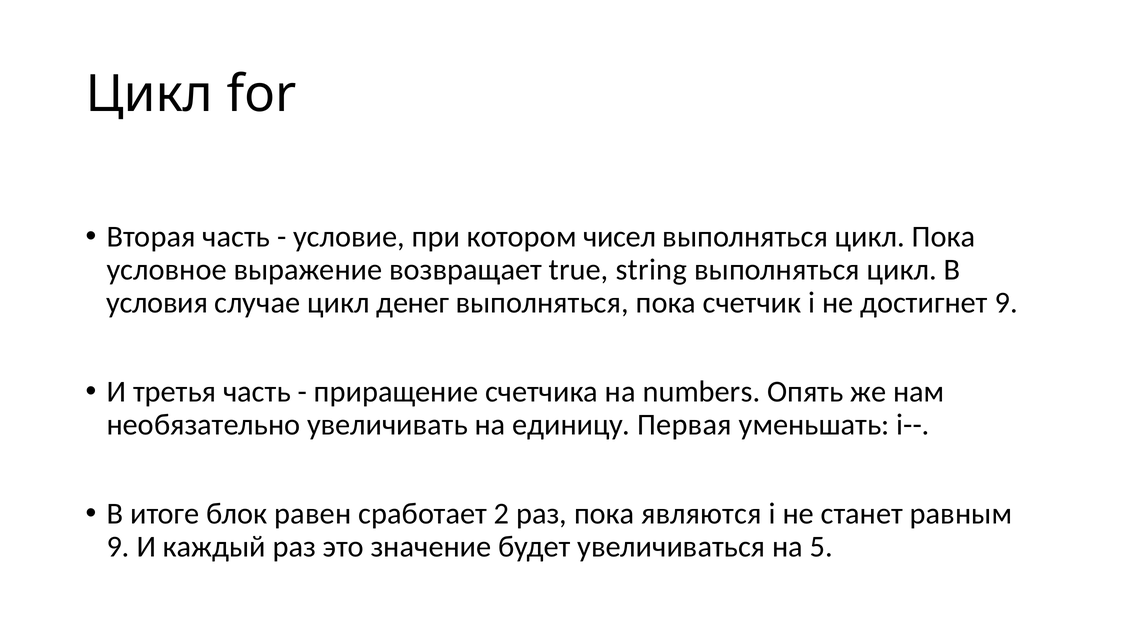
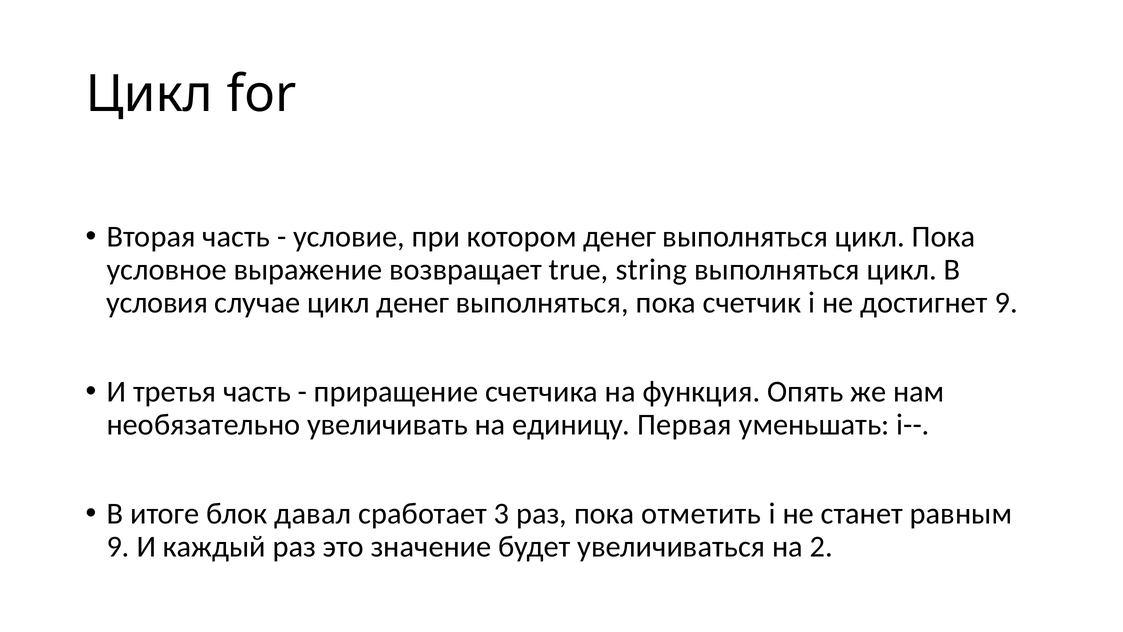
котором чисел: чисел -> денег
numbers: numbers -> функция
равен: равен -> давал
2: 2 -> 3
являются: являются -> отметить
5: 5 -> 2
